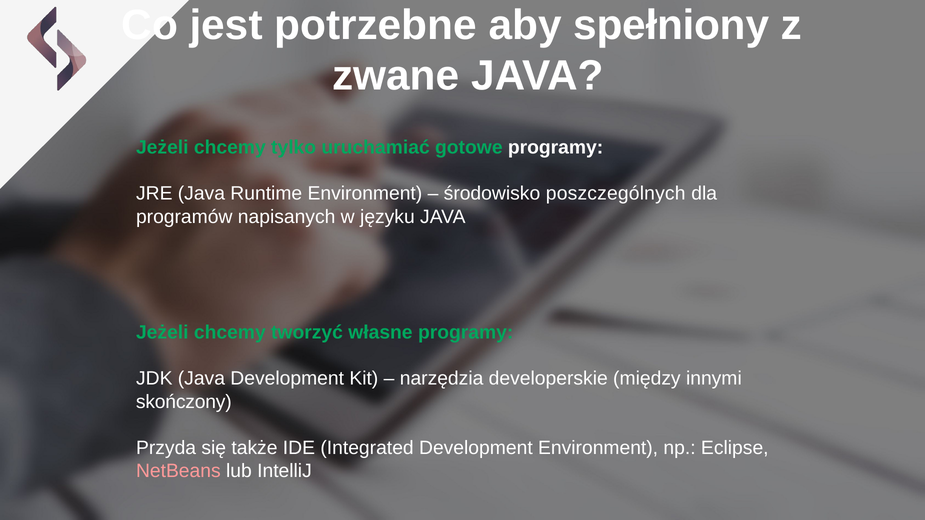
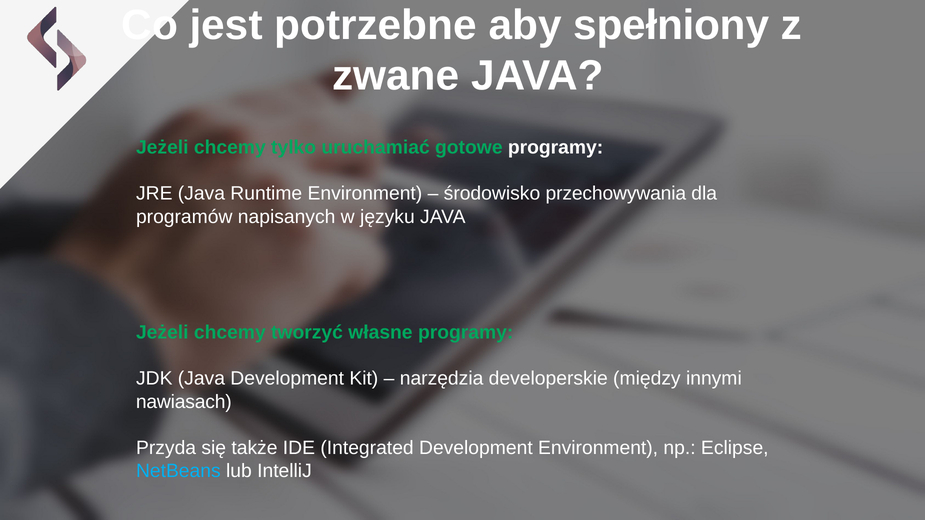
poszczególnych: poszczególnych -> przechowywania
skończony: skończony -> nawiasach
NetBeans colour: pink -> light blue
